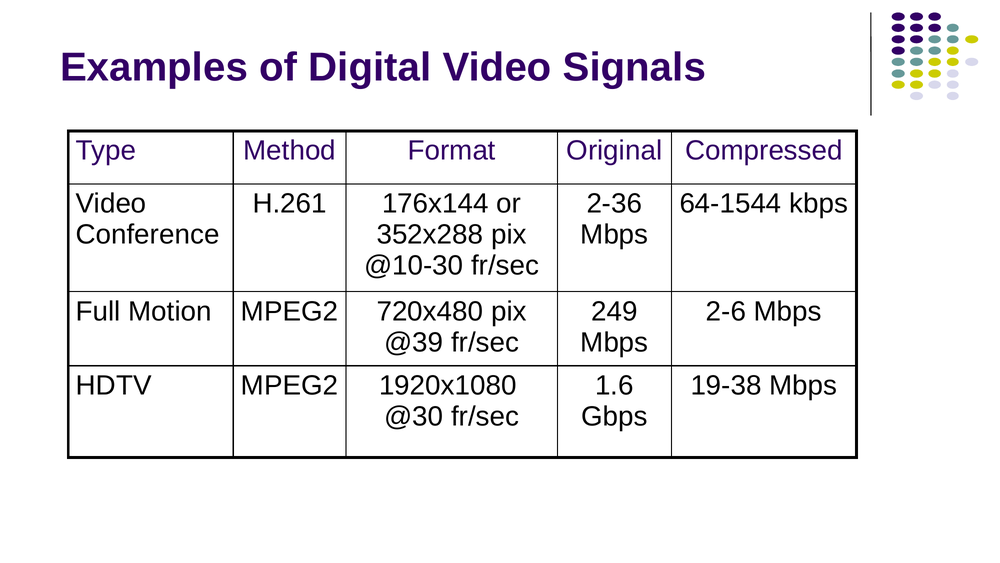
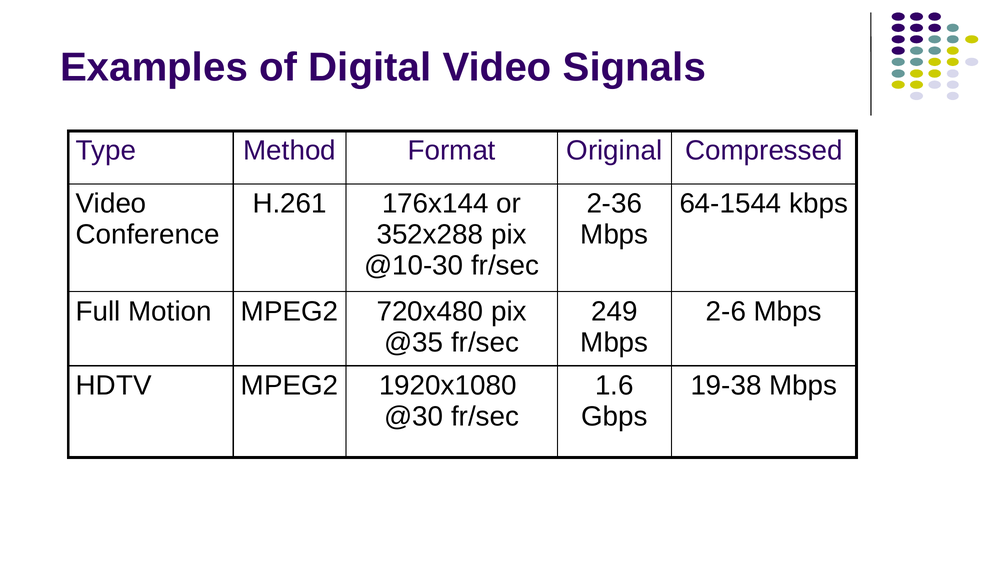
@39: @39 -> @35
